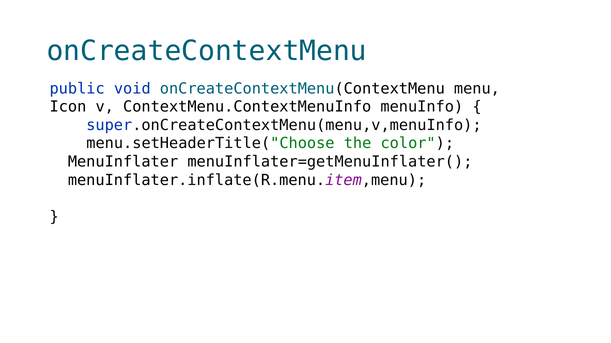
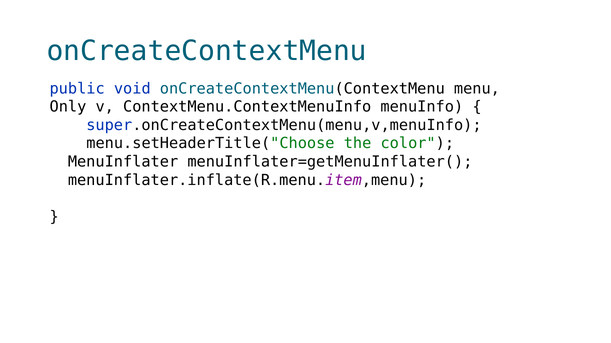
Icon: Icon -> Only
